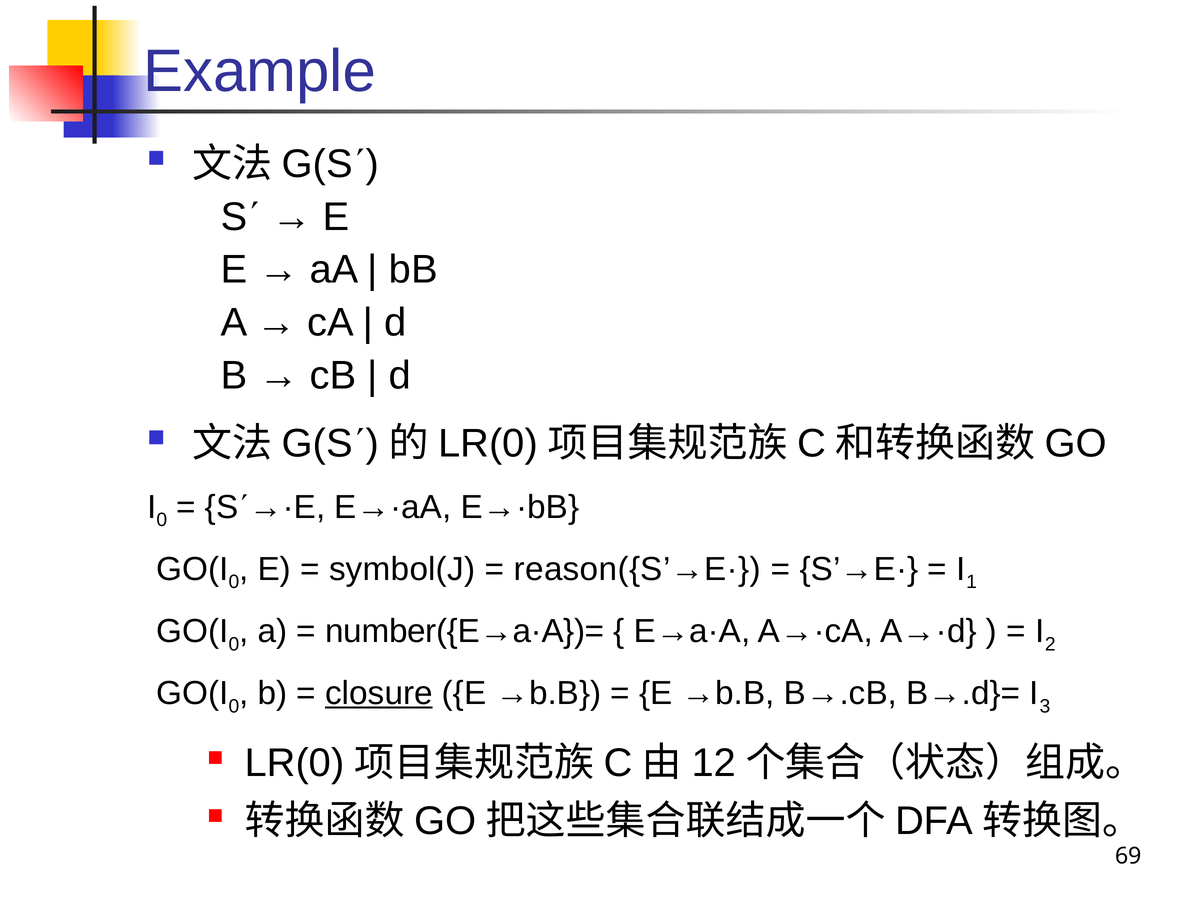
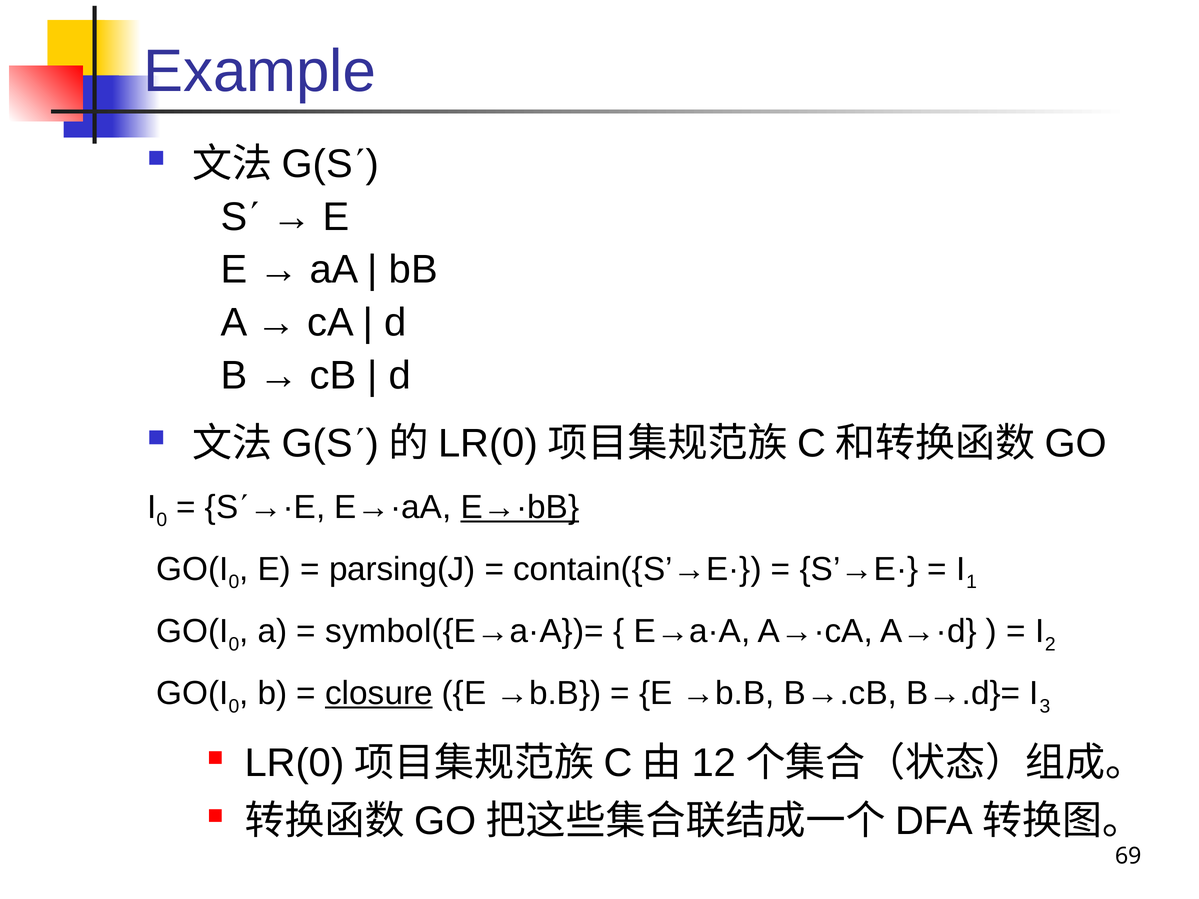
E→·bB underline: none -> present
symbol(J: symbol(J -> parsing(J
reason({S’→E·: reason({S’→E· -> contain({S’→E·
number({E→a·A})=: number({E→a·A})= -> symbol({E→a·A})=
